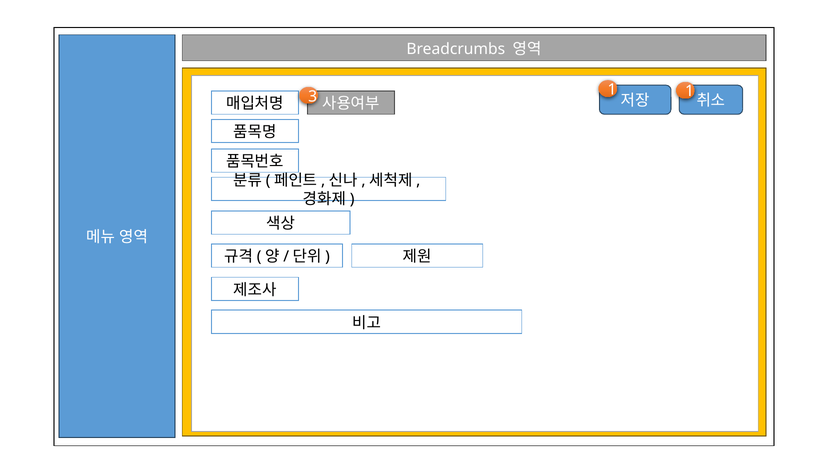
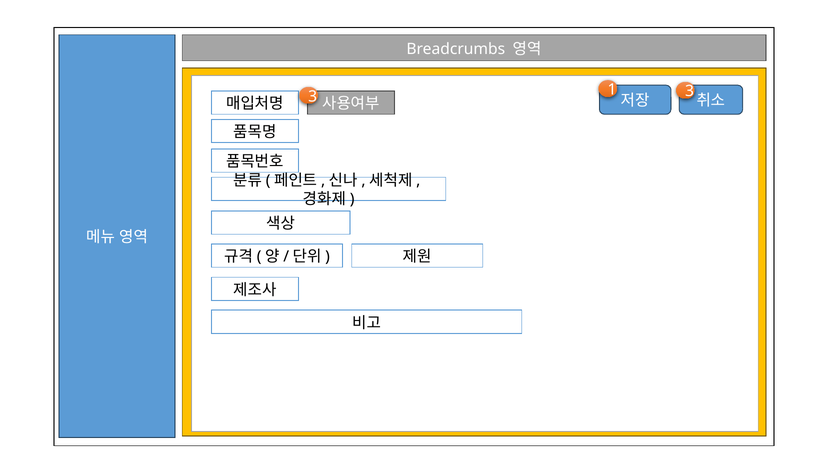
1 1: 1 -> 3
